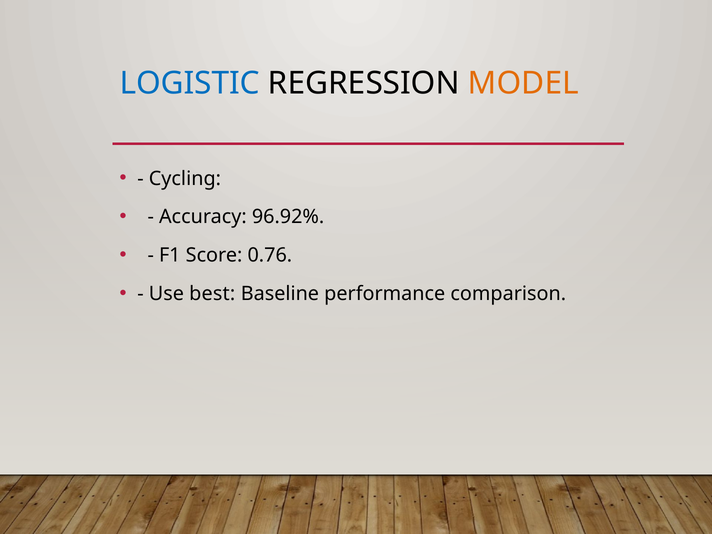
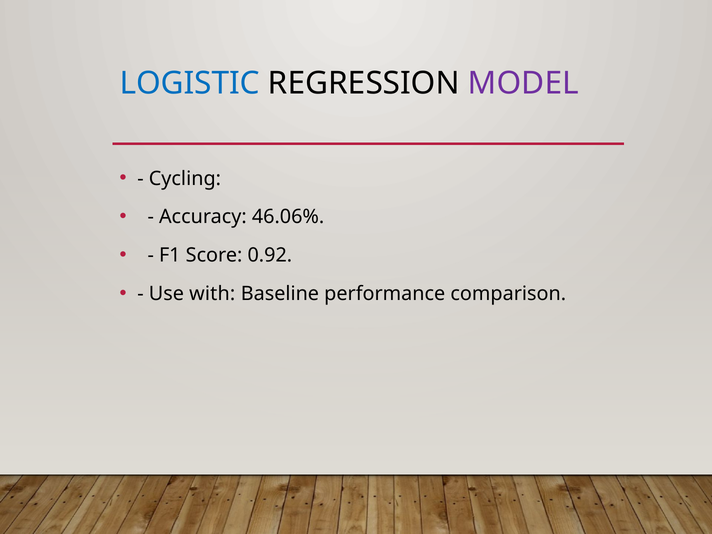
MODEL colour: orange -> purple
96.92%: 96.92% -> 46.06%
0.76: 0.76 -> 0.92
best: best -> with
